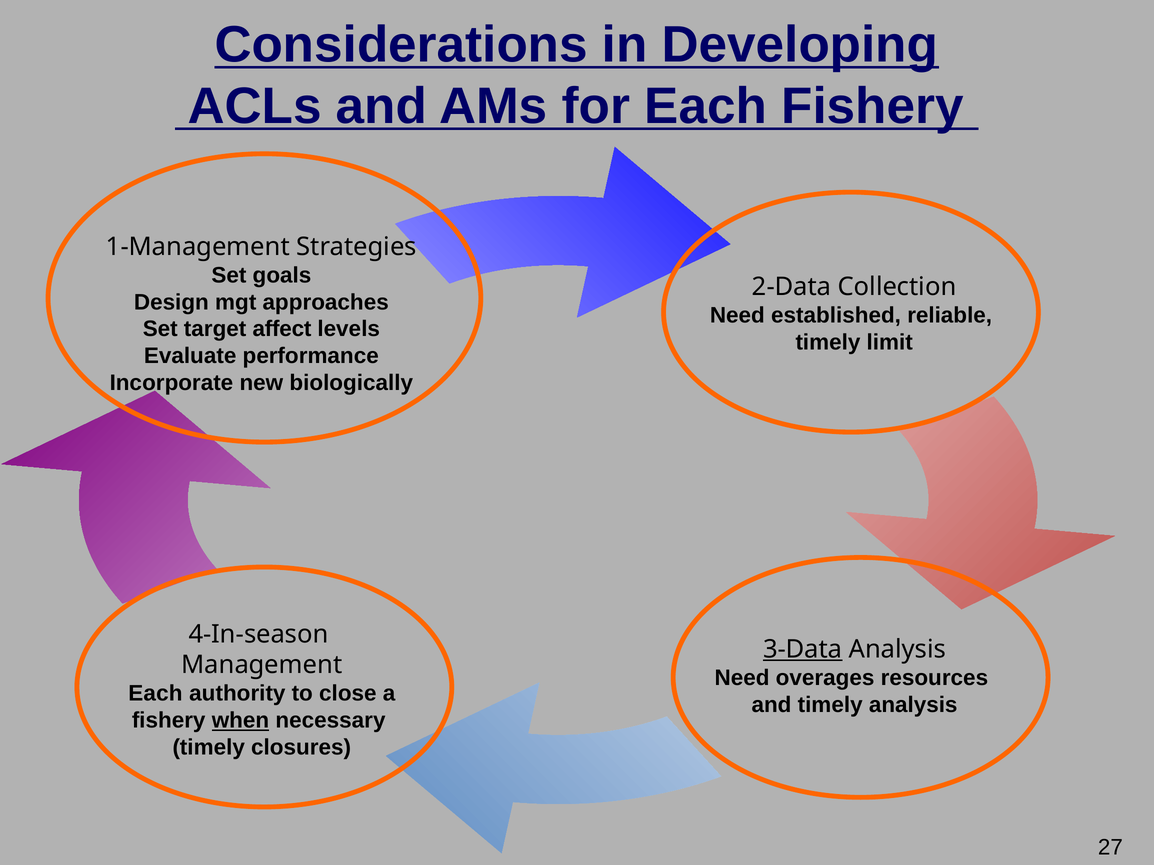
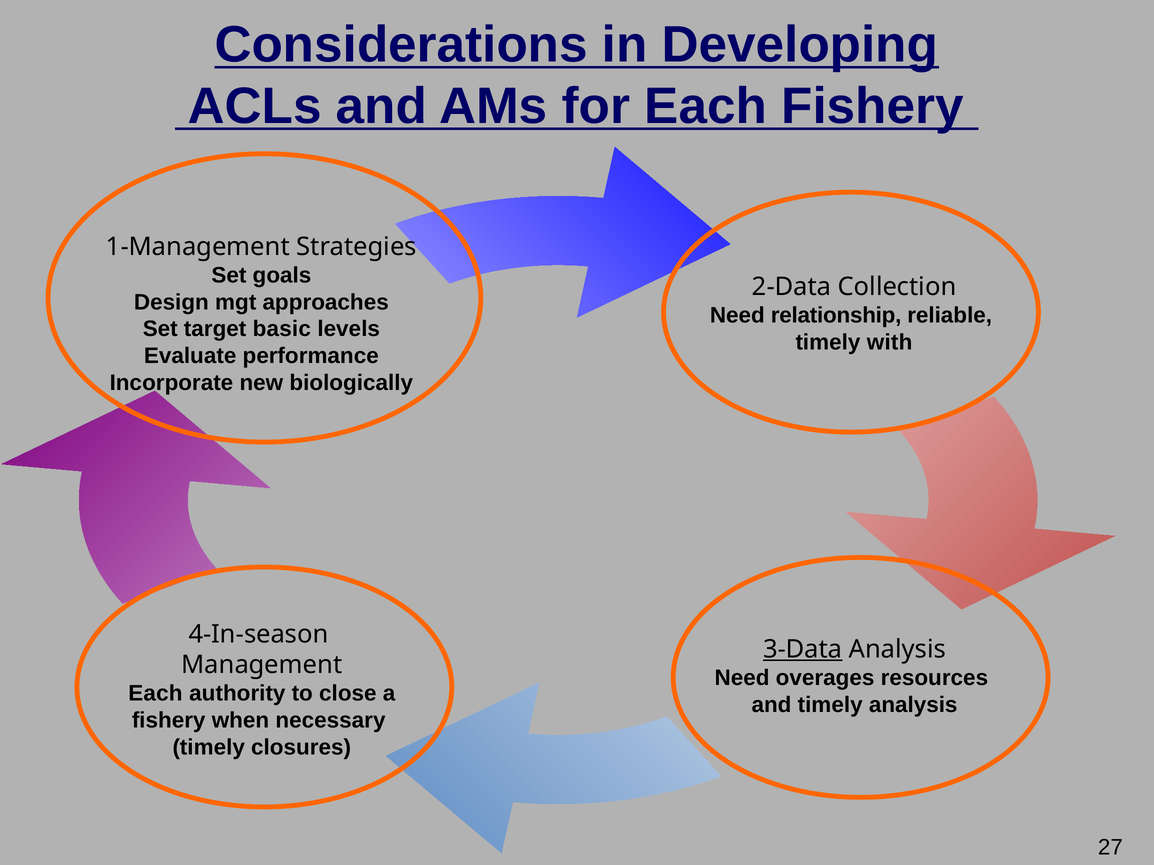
established: established -> relationship
affect: affect -> basic
limit: limit -> with
when underline: present -> none
